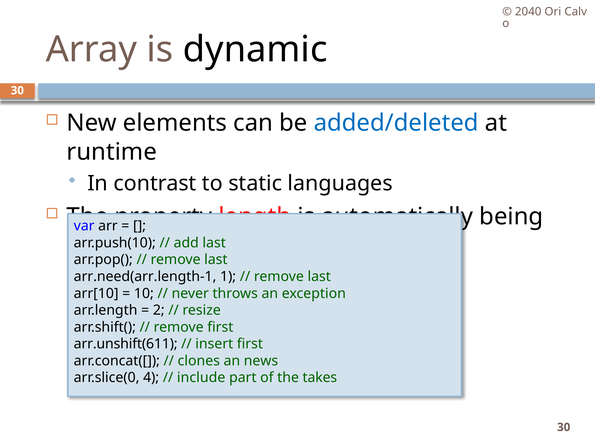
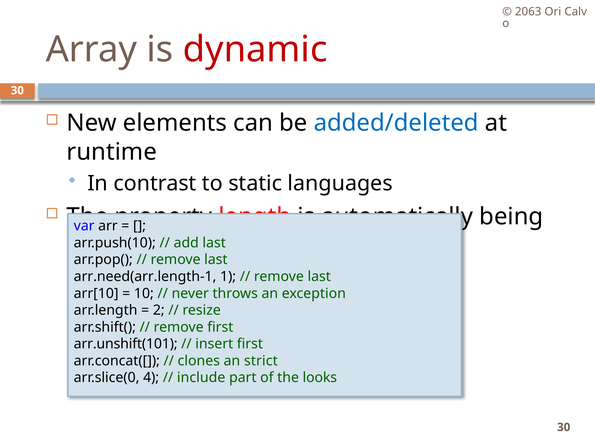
2040: 2040 -> 2063
dynamic colour: black -> red
arr.unshift(611: arr.unshift(611 -> arr.unshift(101
news: news -> strict
takes: takes -> looks
